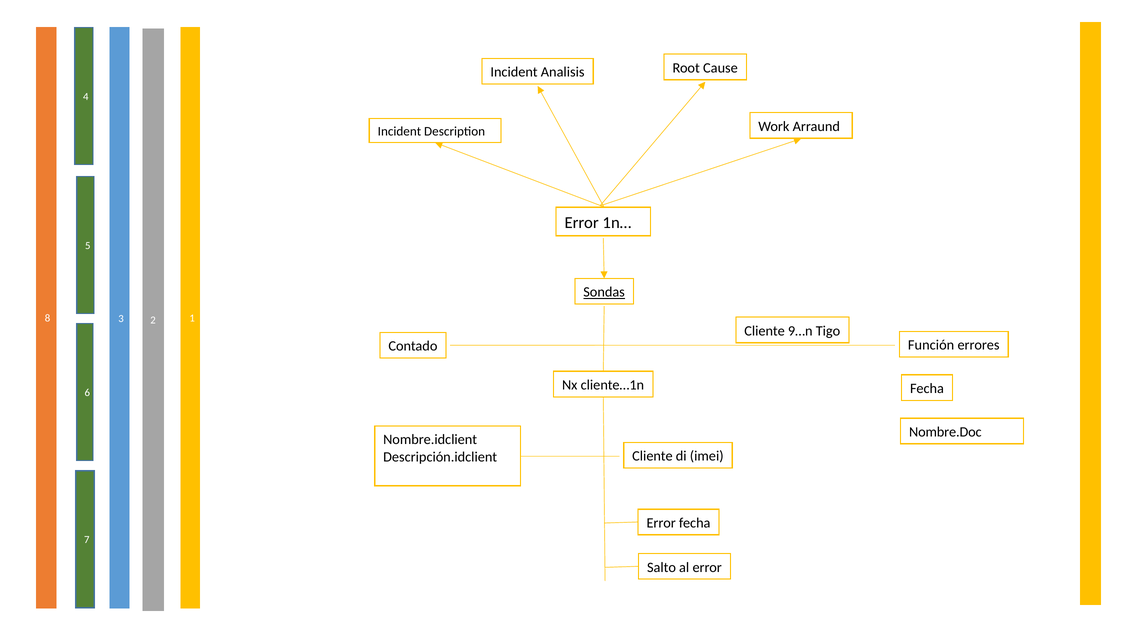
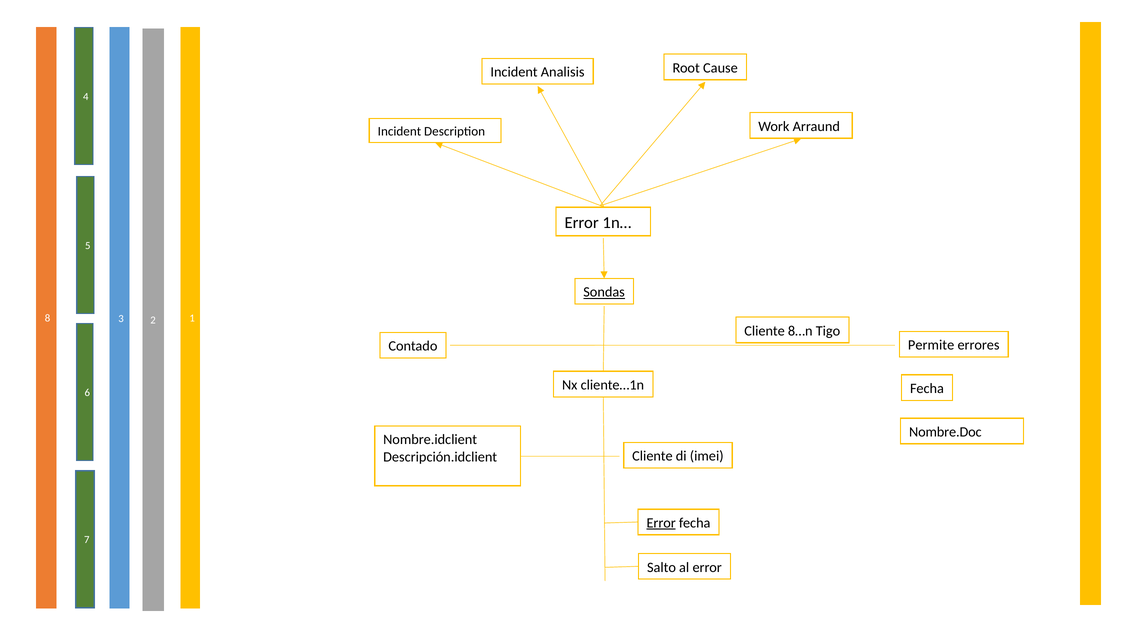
9…n: 9…n -> 8…n
Función: Función -> Permite
Error at (661, 523) underline: none -> present
